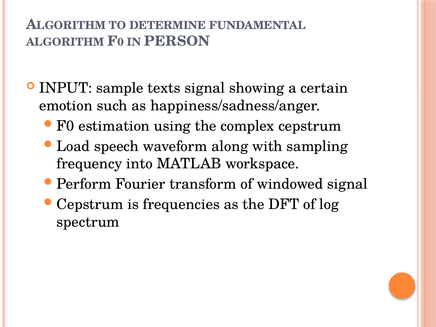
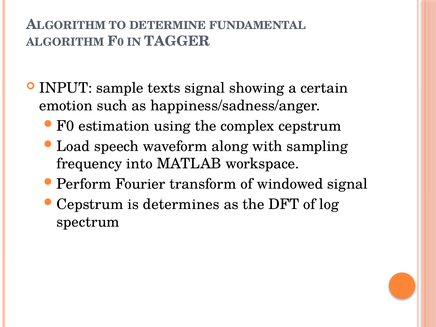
PERSON: PERSON -> TAGGER
frequencies: frequencies -> determines
